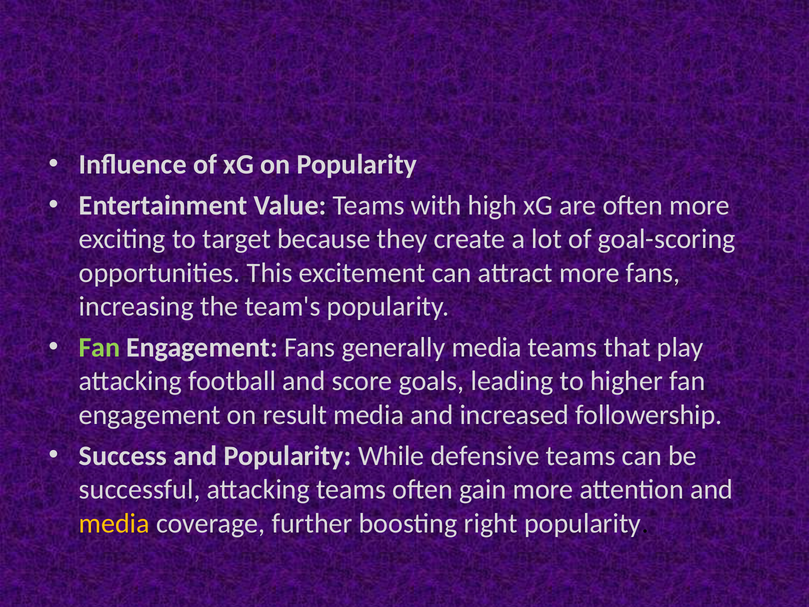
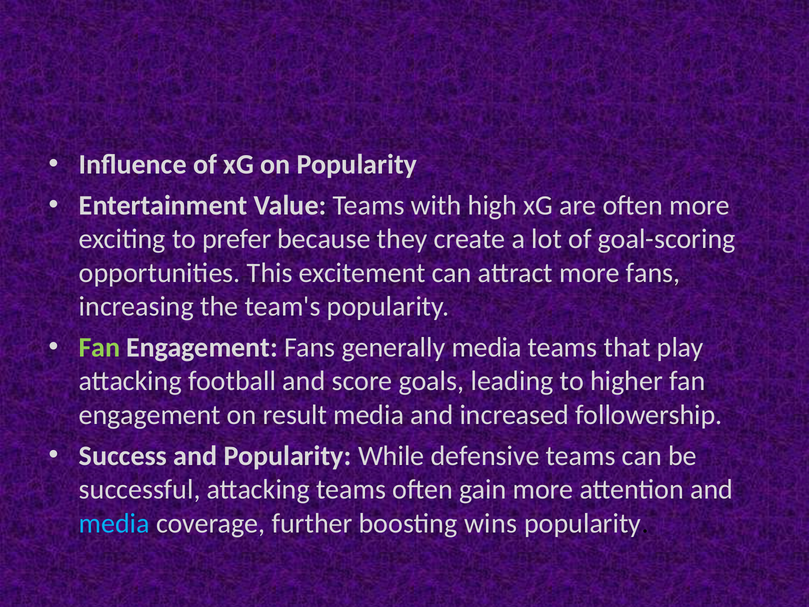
target: target -> prefer
media at (114, 523) colour: yellow -> light blue
right: right -> wins
